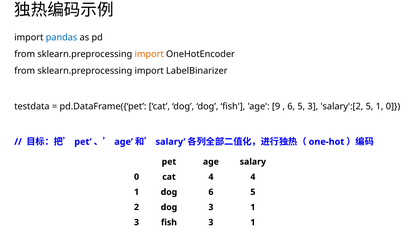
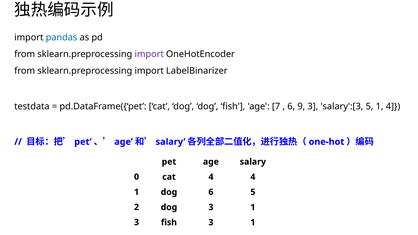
import at (149, 54) colour: orange -> purple
9: 9 -> 7
5 at (301, 106): 5 -> 9
salary':[2: salary':[2 -> salary':[3
1 0: 0 -> 4
